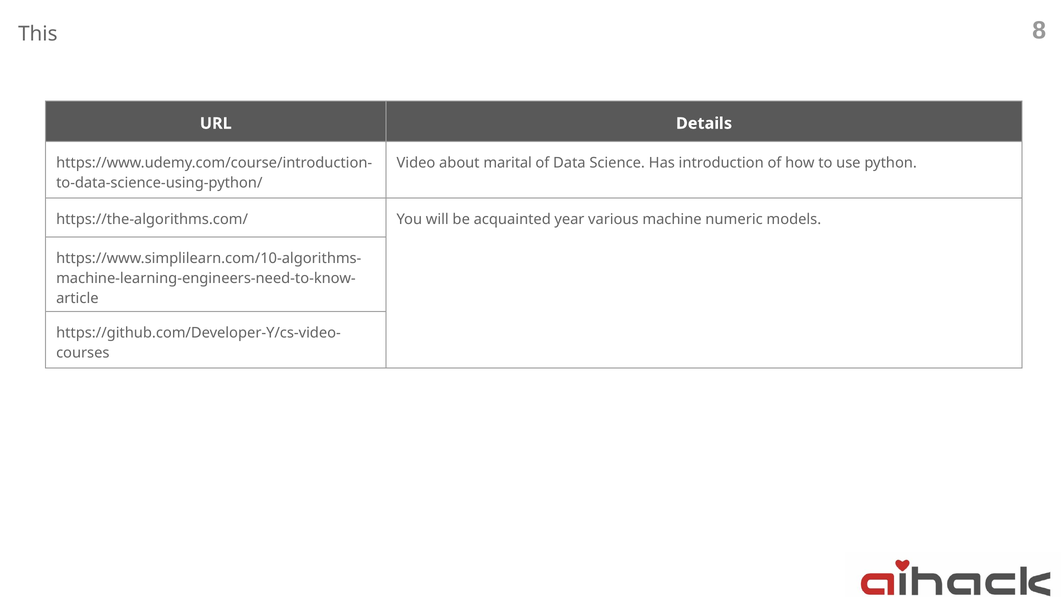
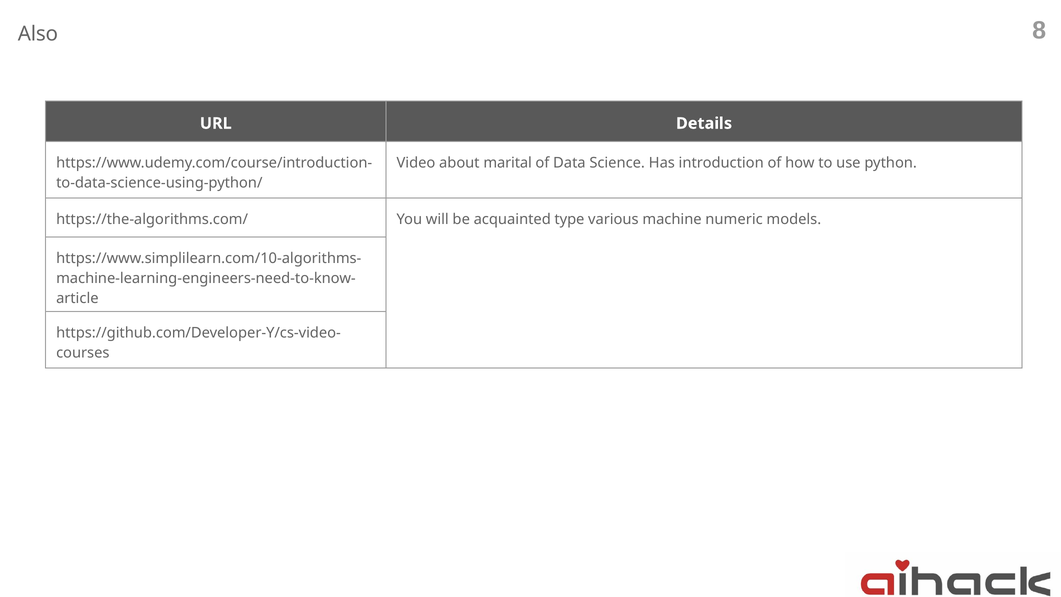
This: This -> Also
year: year -> type
